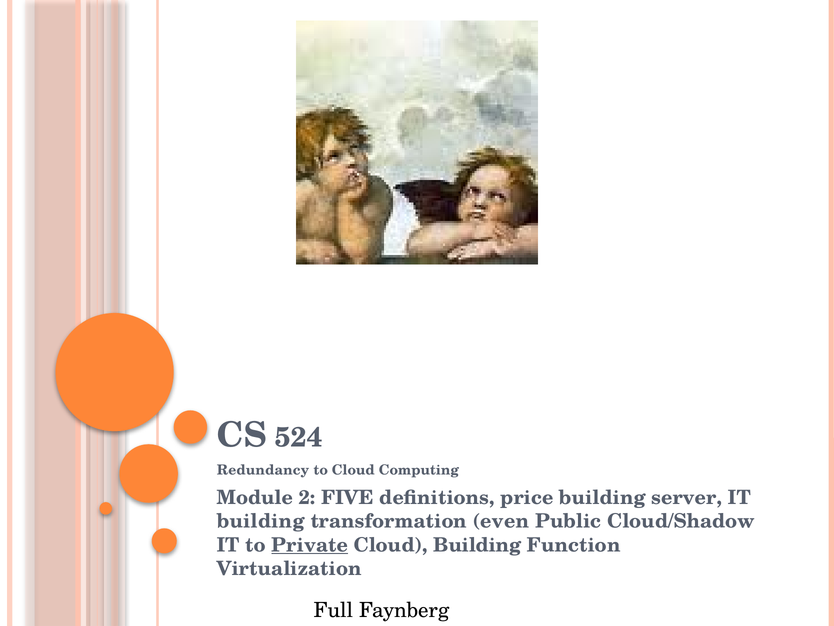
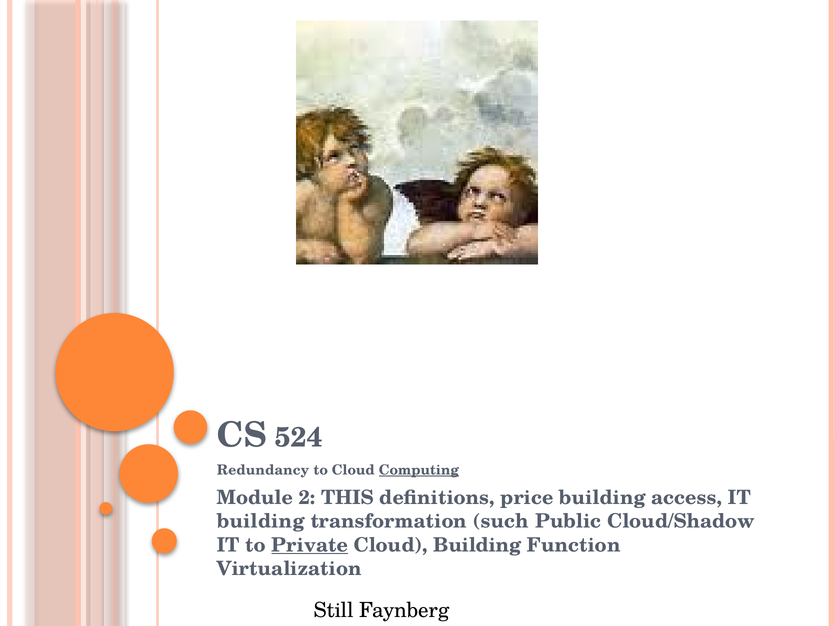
Computing underline: none -> present
FIVE: FIVE -> THIS
server: server -> access
even: even -> such
Full: Full -> Still
